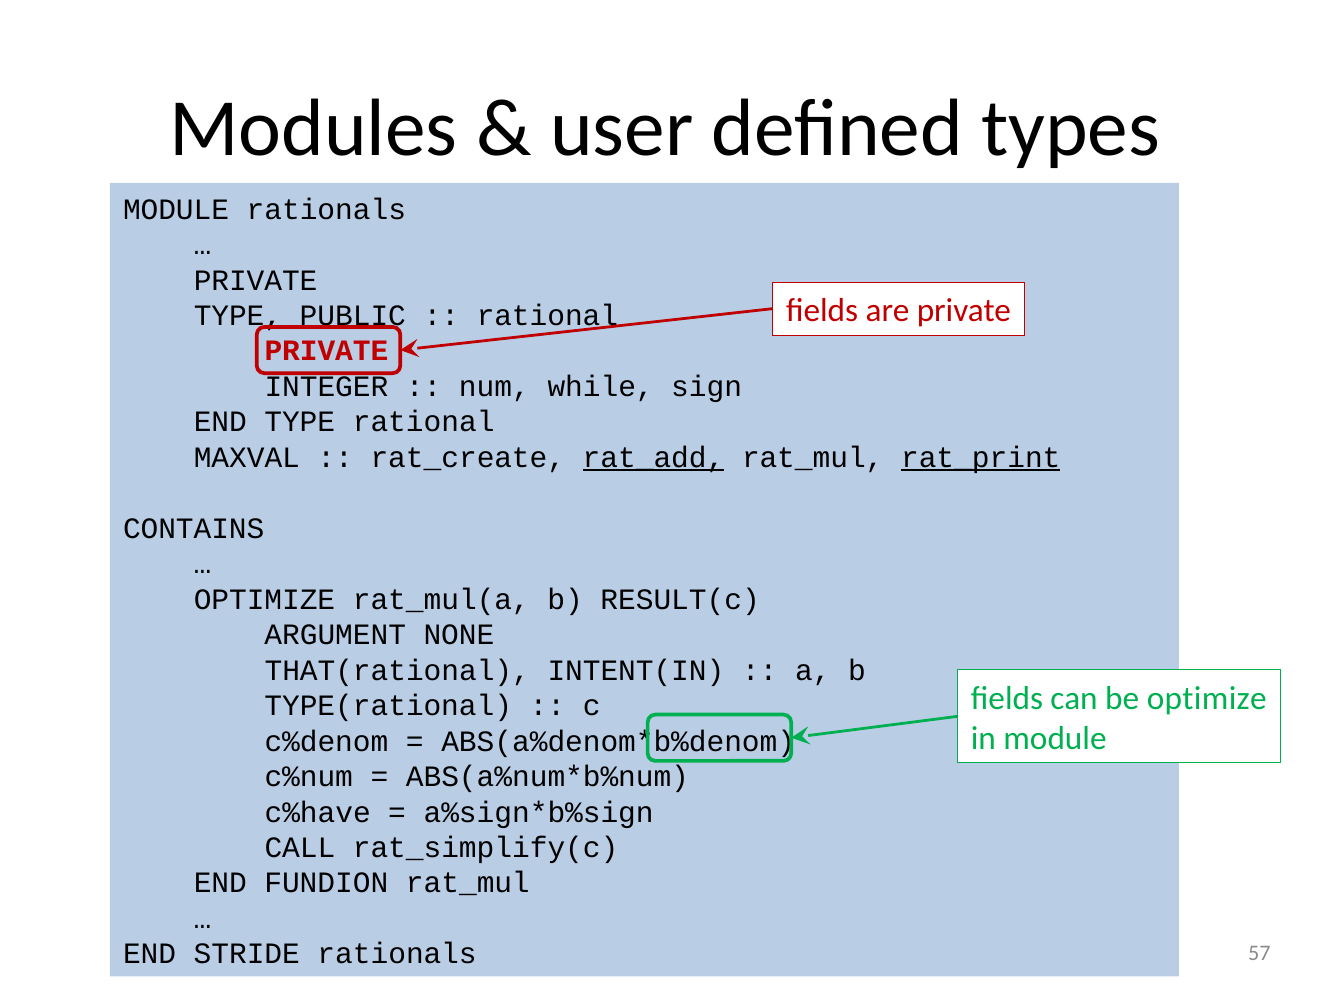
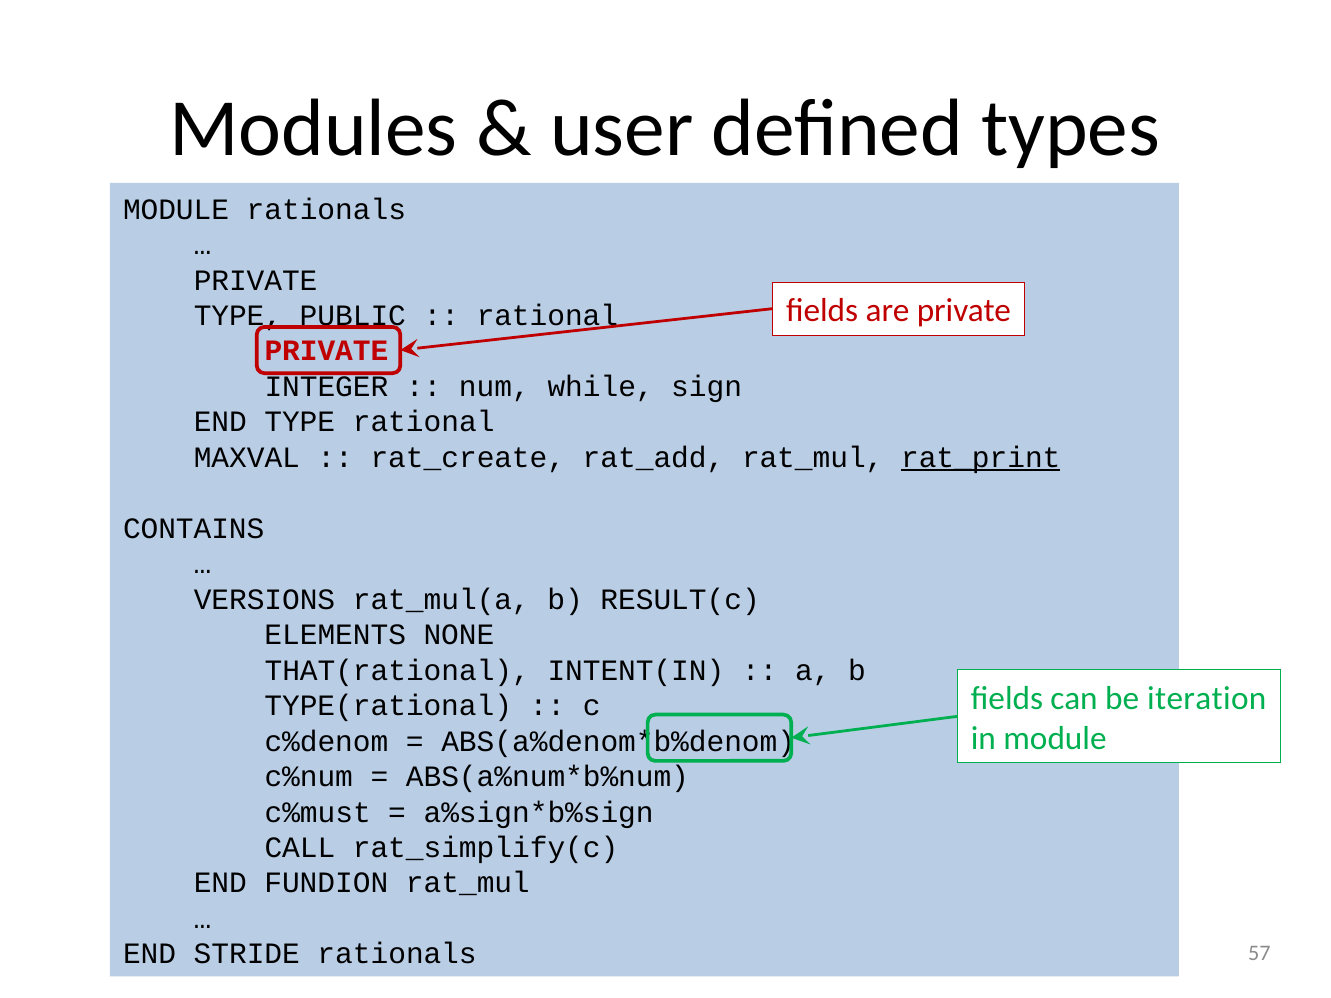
rat_add underline: present -> none
OPTIMIZE at (265, 600): OPTIMIZE -> VERSIONS
ARGUMENT: ARGUMENT -> ELEMENTS
be optimize: optimize -> iteration
c%have: c%have -> c%must
